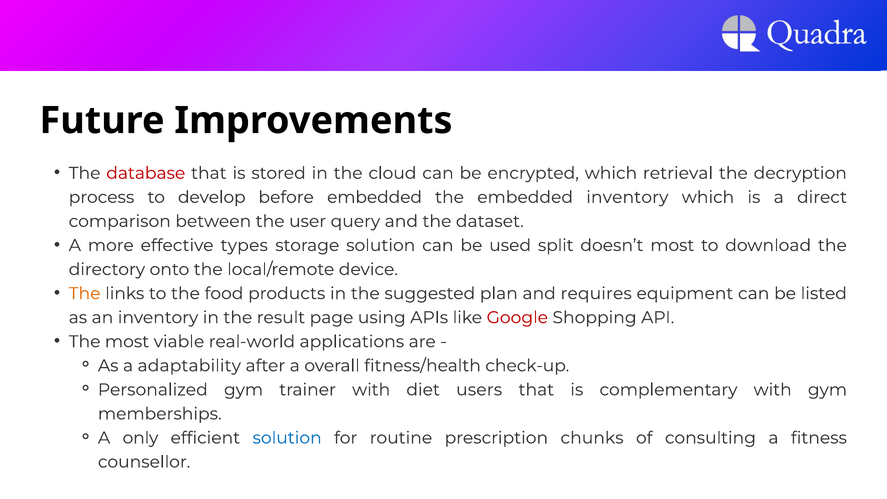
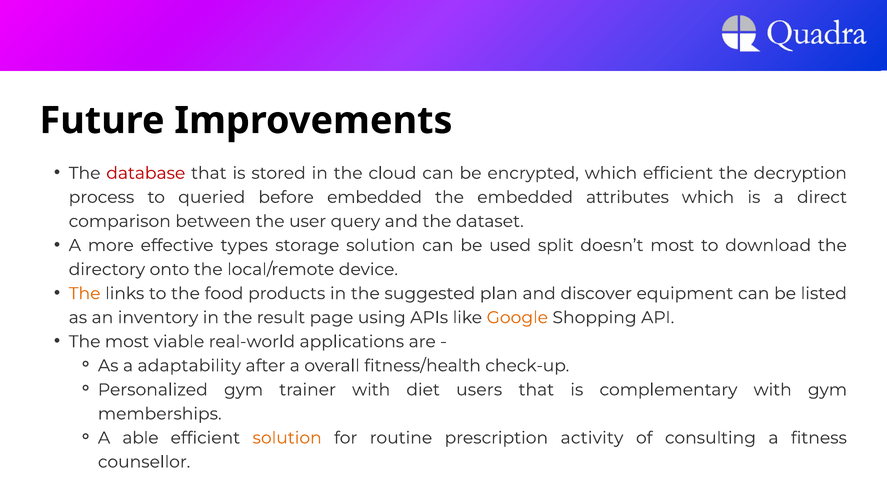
which retrieval: retrieval -> efficient
develop: develop -> queried
embedded inventory: inventory -> attributes
requires: requires -> discover
Google colour: red -> orange
only: only -> able
solution at (287, 438) colour: blue -> orange
chunks: chunks -> activity
